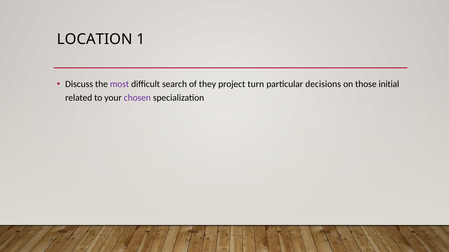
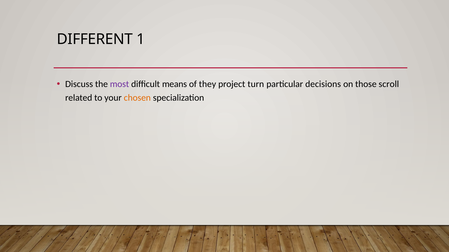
LOCATION: LOCATION -> DIFFERENT
search: search -> means
initial: initial -> scroll
chosen colour: purple -> orange
